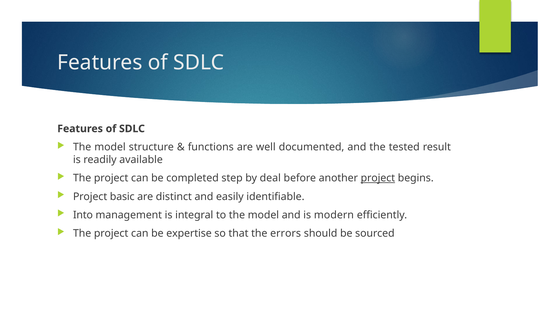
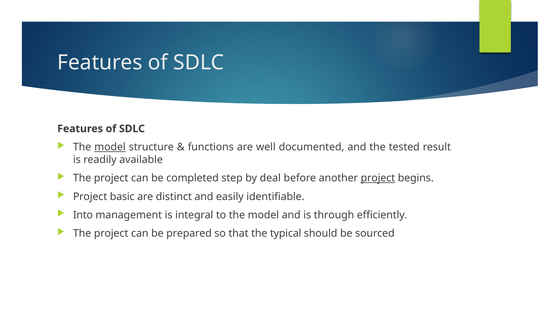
model at (110, 147) underline: none -> present
modern: modern -> through
expertise: expertise -> prepared
errors: errors -> typical
